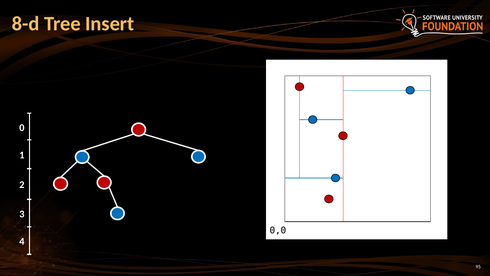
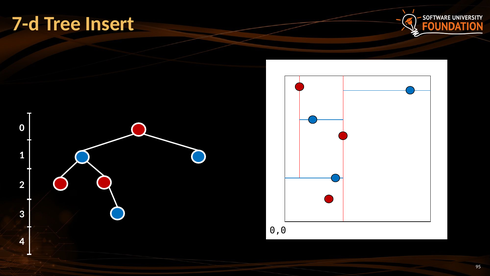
8-d: 8-d -> 7-d
